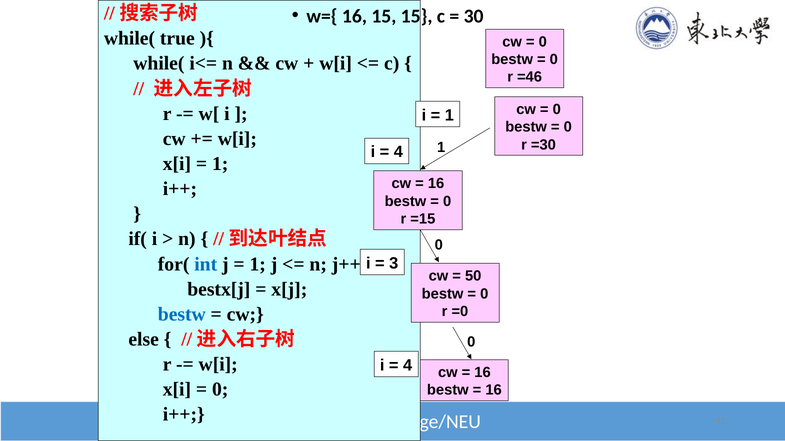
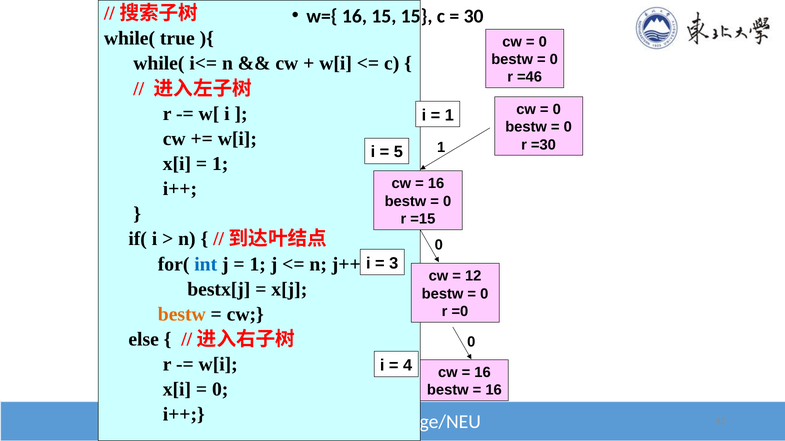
4 at (398, 152): 4 -> 5
50: 50 -> 12
bestw at (182, 315) colour: blue -> orange
